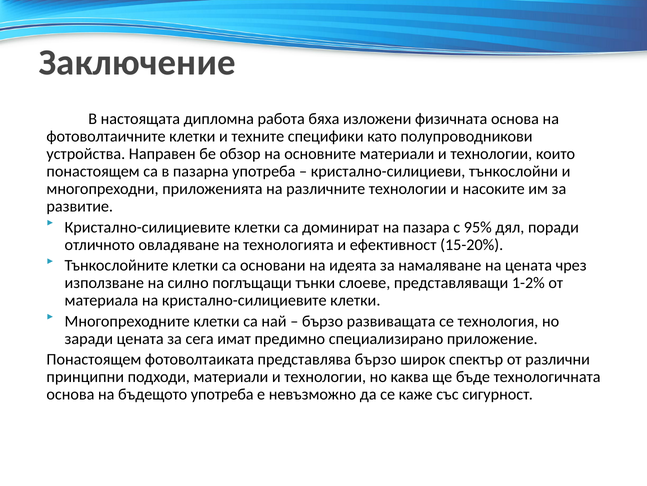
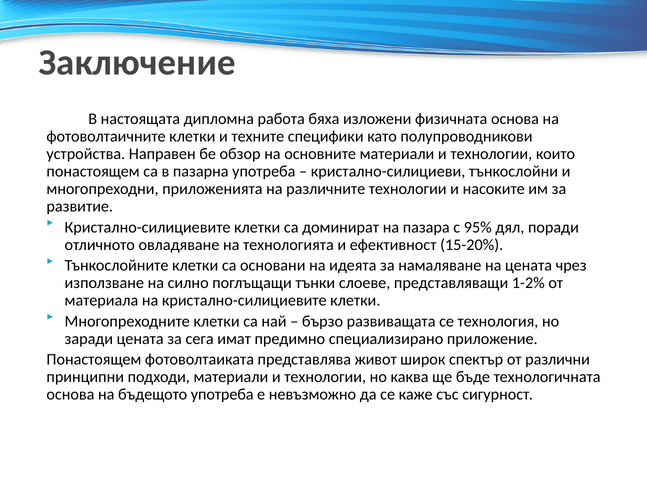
представлява бързо: бързо -> живот
